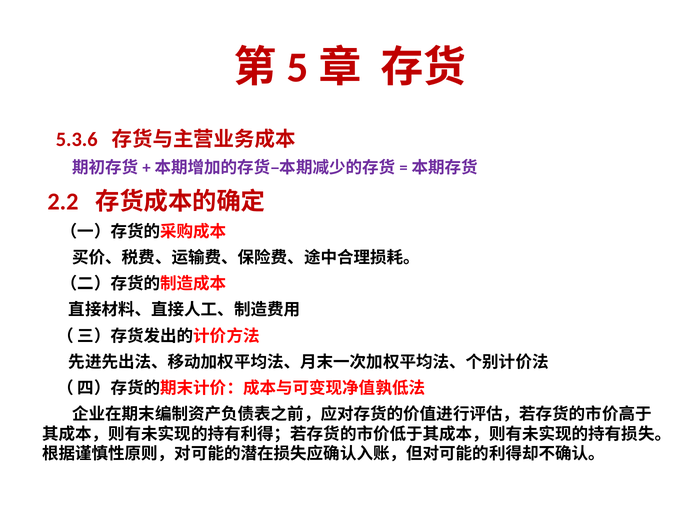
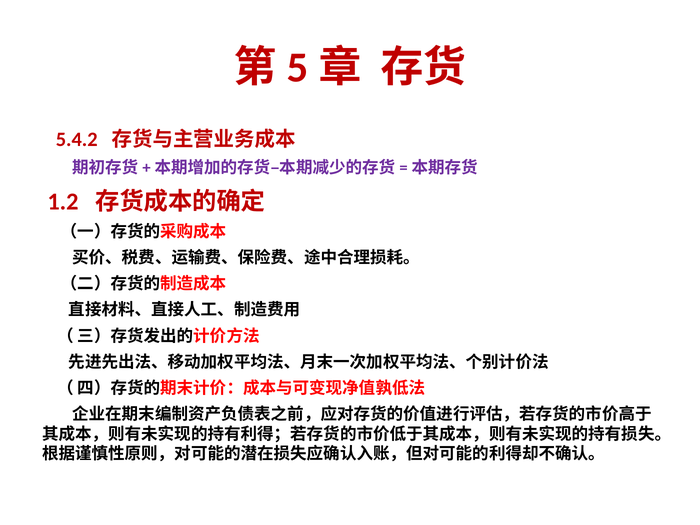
5.3.6: 5.3.6 -> 5.4.2
2.2: 2.2 -> 1.2
